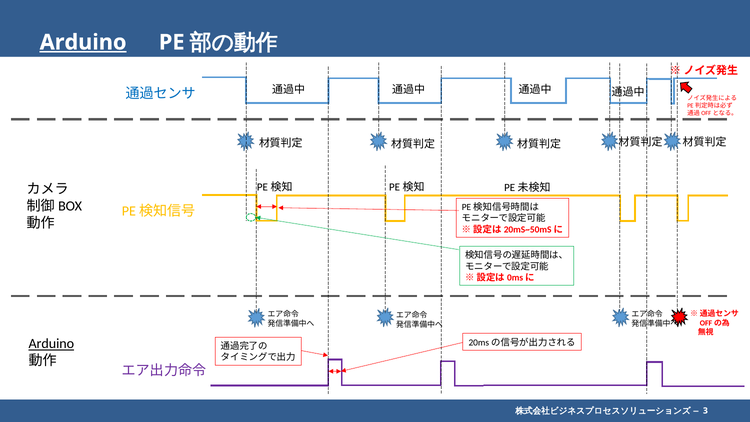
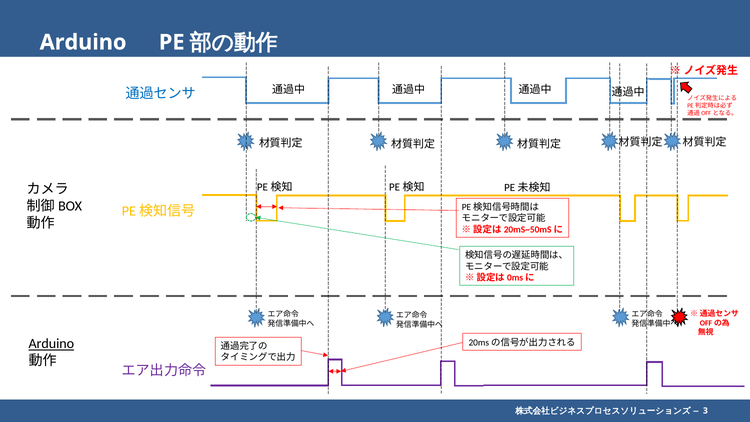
Arduino at (83, 42) underline: present -> none
